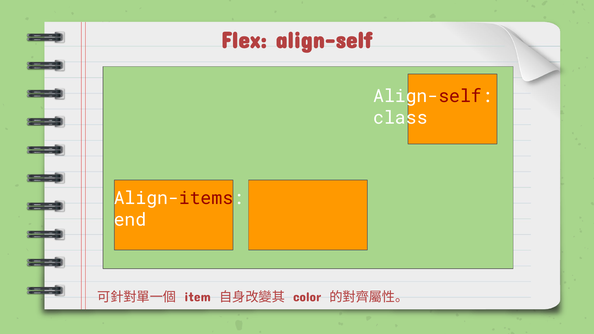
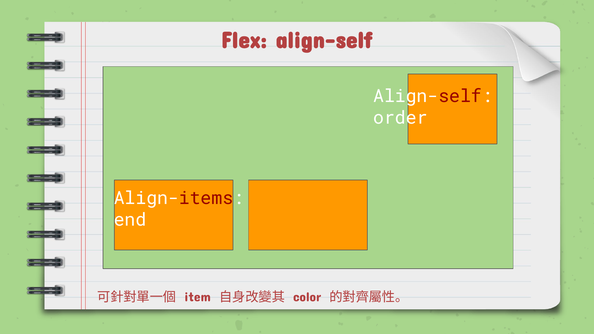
class: class -> order
